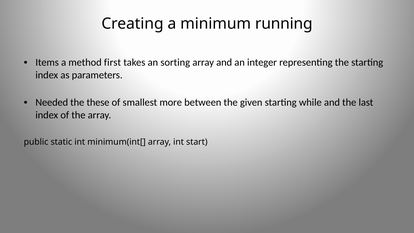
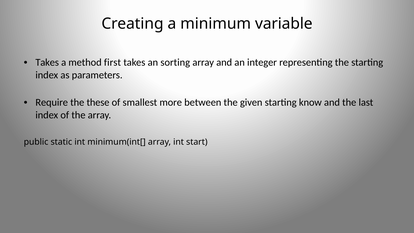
running: running -> variable
Items at (47, 62): Items -> Takes
Needed: Needed -> Require
while: while -> know
